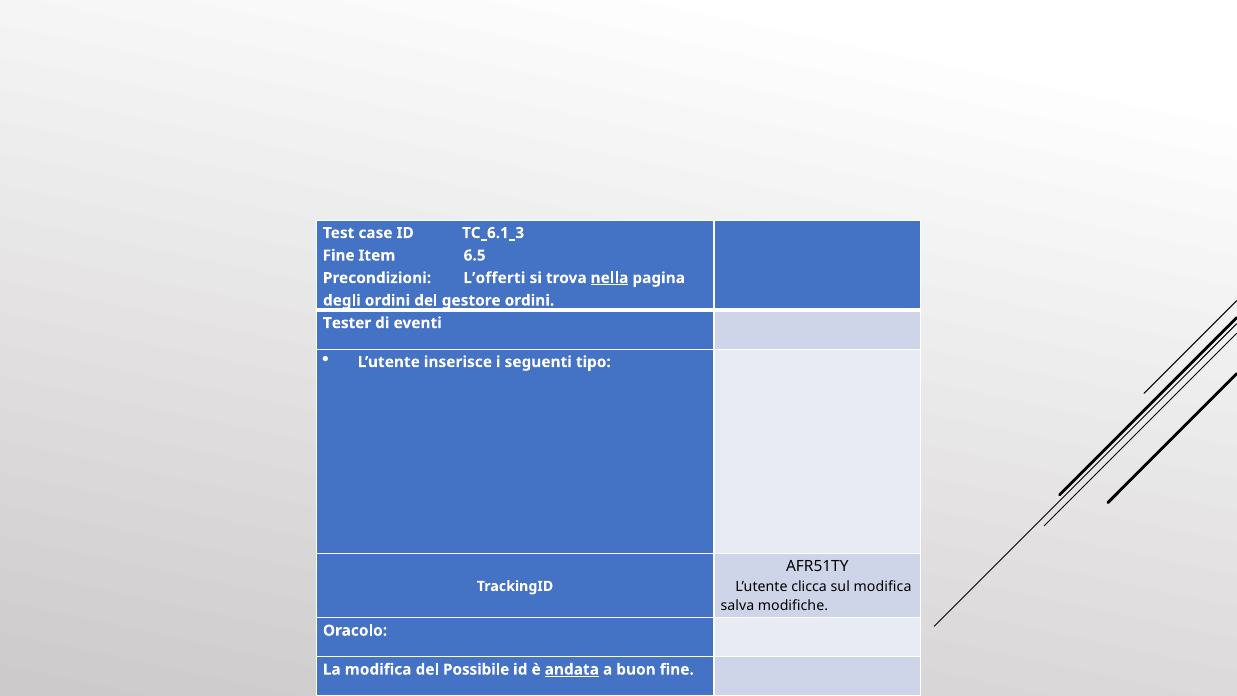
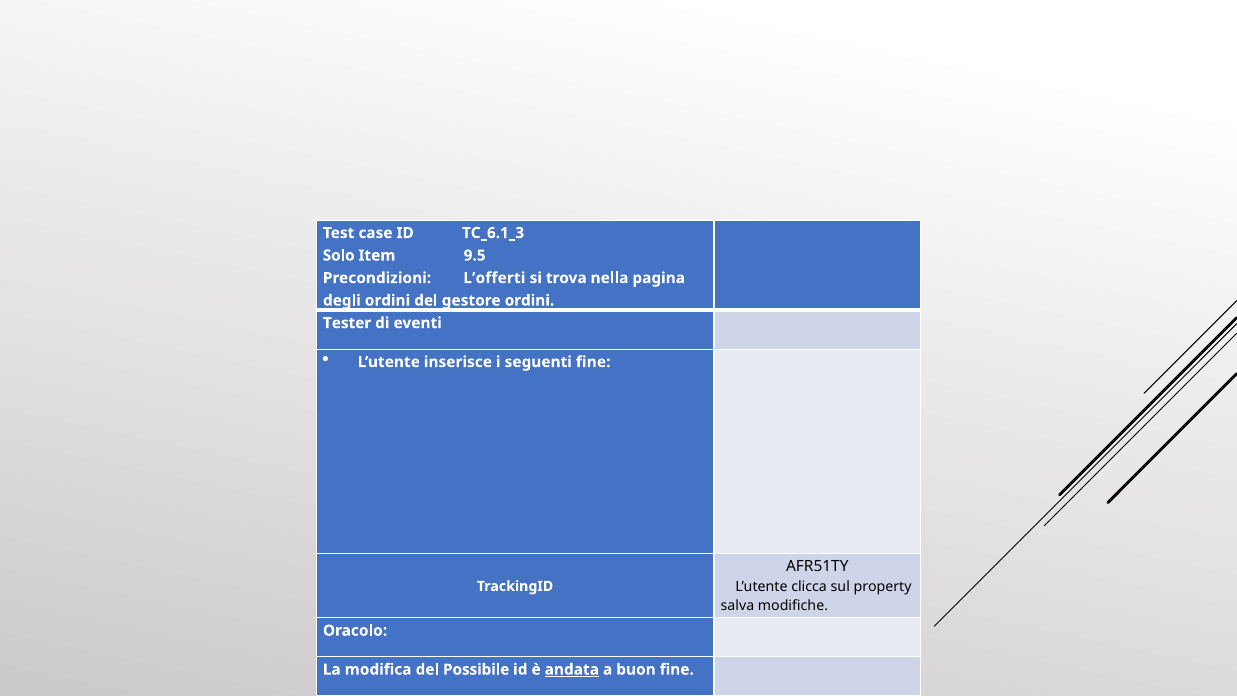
Fine at (339, 255): Fine -> Solo
6.5: 6.5 -> 9.5
nella underline: present -> none
seguenti tipo: tipo -> fine
sul modifica: modifica -> property
